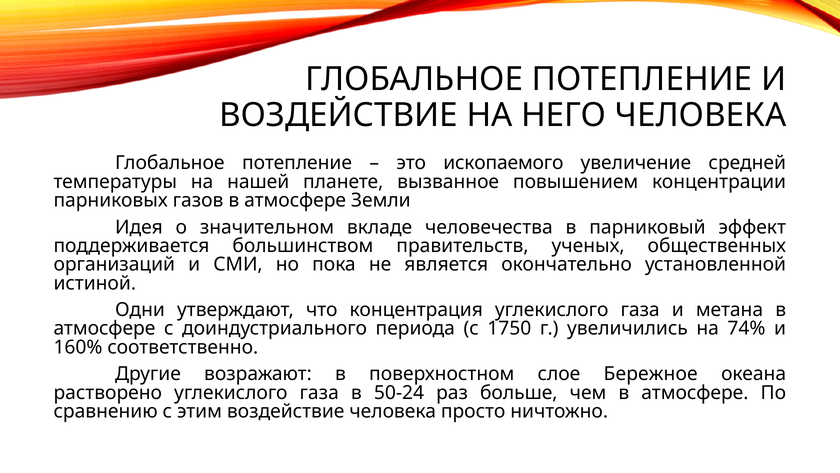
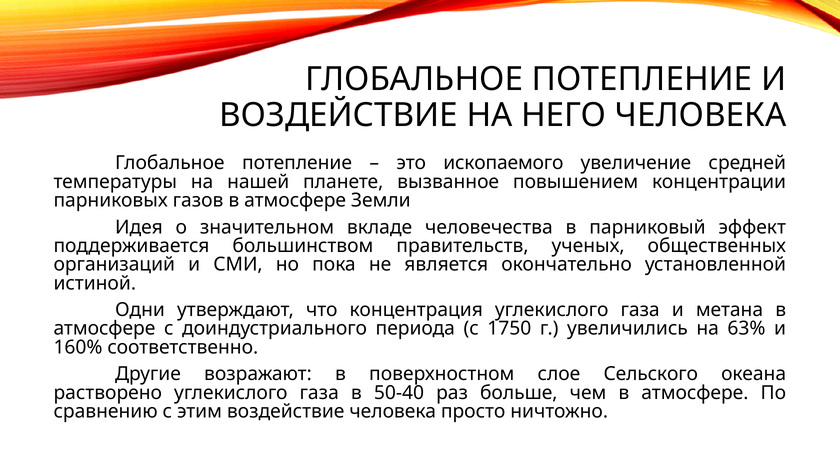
74%: 74% -> 63%
Бережное: Бережное -> Сельского
50-24: 50-24 -> 50-40
